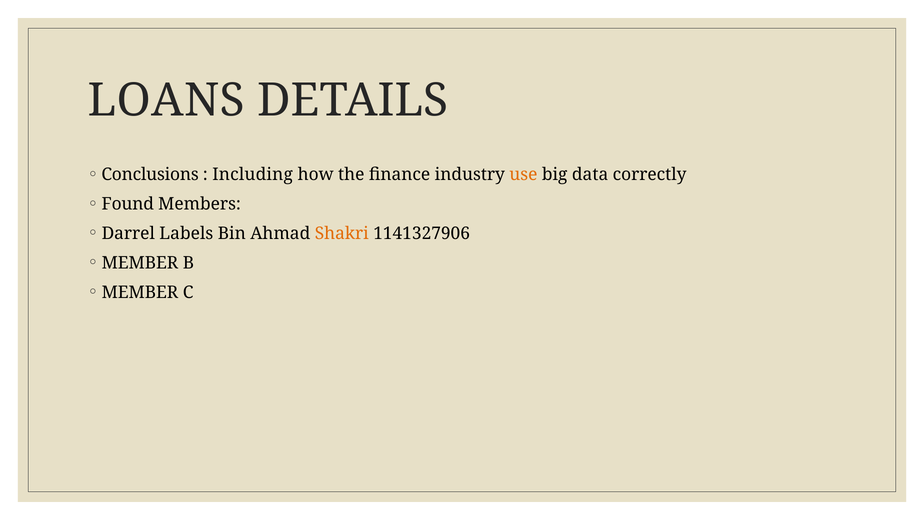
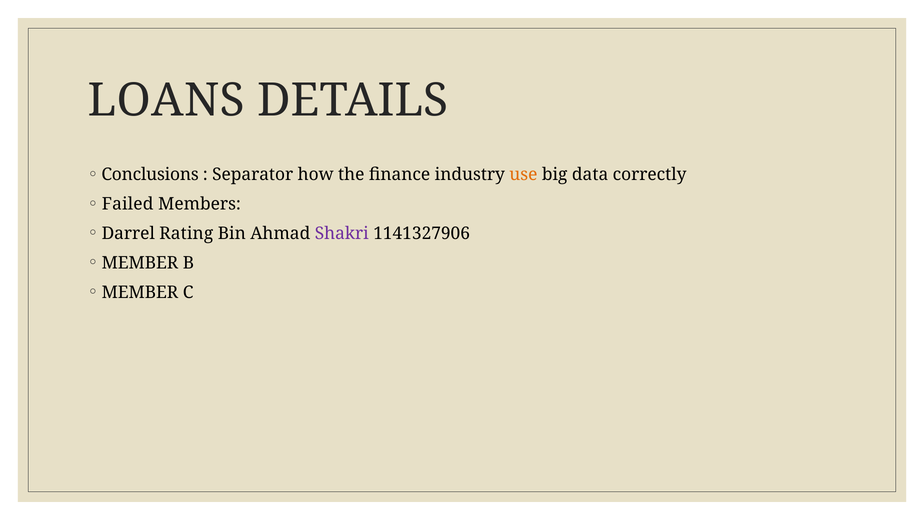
Including: Including -> Separator
Found: Found -> Failed
Labels: Labels -> Rating
Shakri colour: orange -> purple
